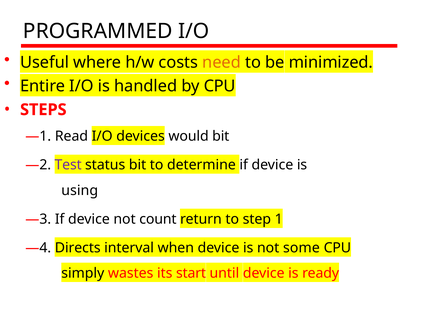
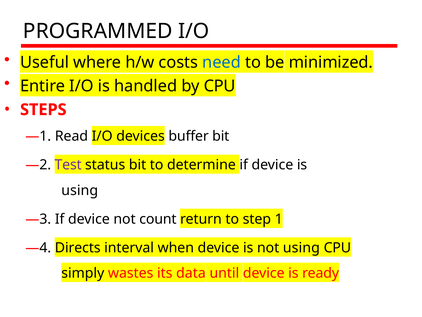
need colour: orange -> blue
would: would -> buffer
not some: some -> using
start: start -> data
